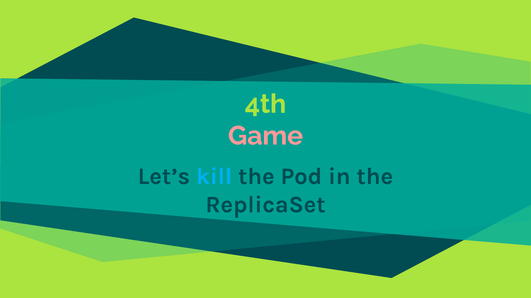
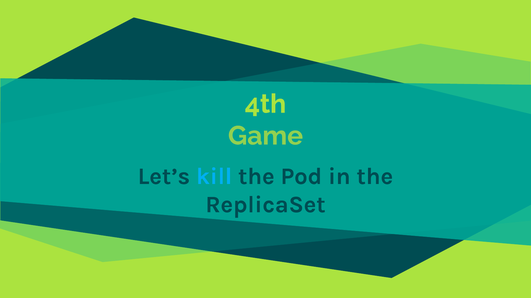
Game colour: pink -> light green
